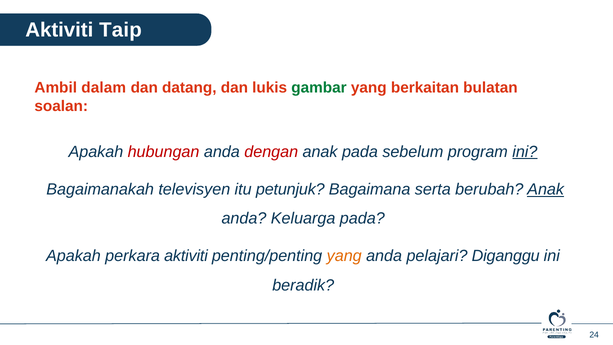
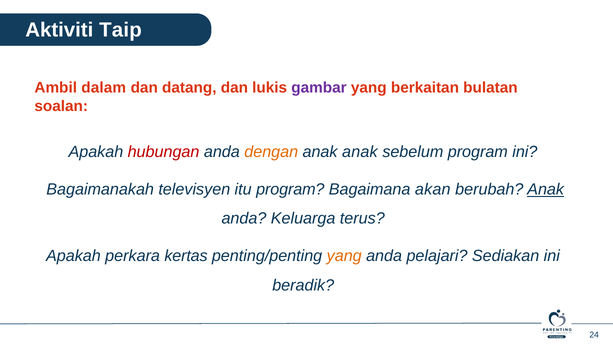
gambar colour: green -> purple
dengan colour: red -> orange
anak pada: pada -> anak
ini at (525, 152) underline: present -> none
itu petunjuk: petunjuk -> program
serta: serta -> akan
Keluarga pada: pada -> terus
perkara aktiviti: aktiviti -> kertas
Diganggu: Diganggu -> Sediakan
